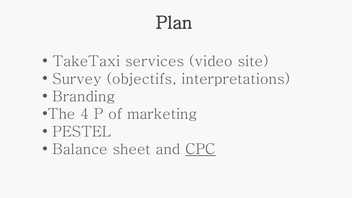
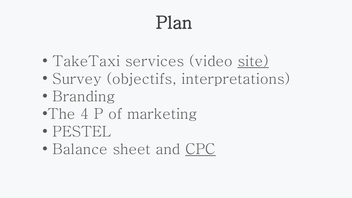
site underline: none -> present
